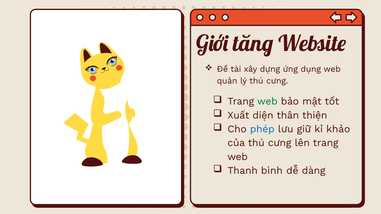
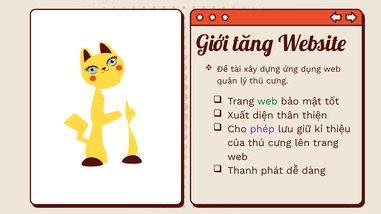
phép colour: blue -> purple
khảo: khảo -> thiệu
bình: bình -> phát
